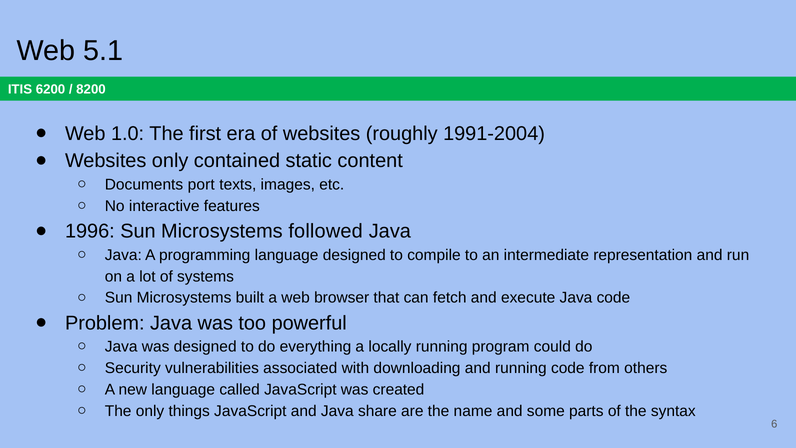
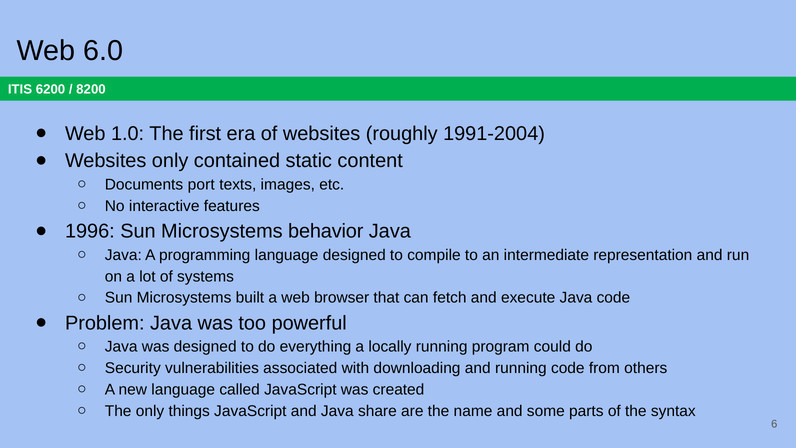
5.1: 5.1 -> 6.0
followed: followed -> behavior
